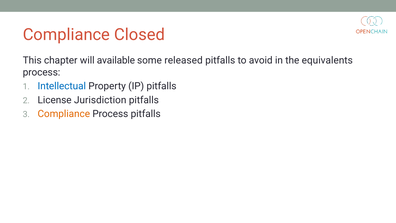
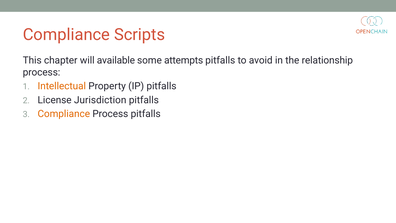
Closed: Closed -> Scripts
released: released -> attempts
equivalents: equivalents -> relationship
Intellectual colour: blue -> orange
